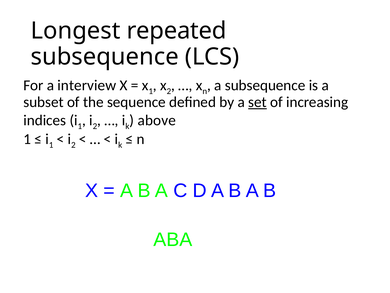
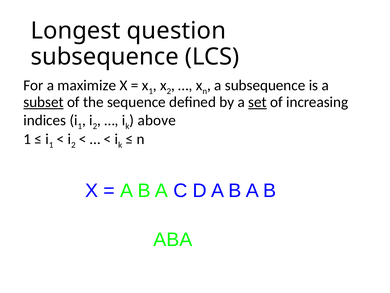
repeated: repeated -> question
interview: interview -> maximize
subset underline: none -> present
